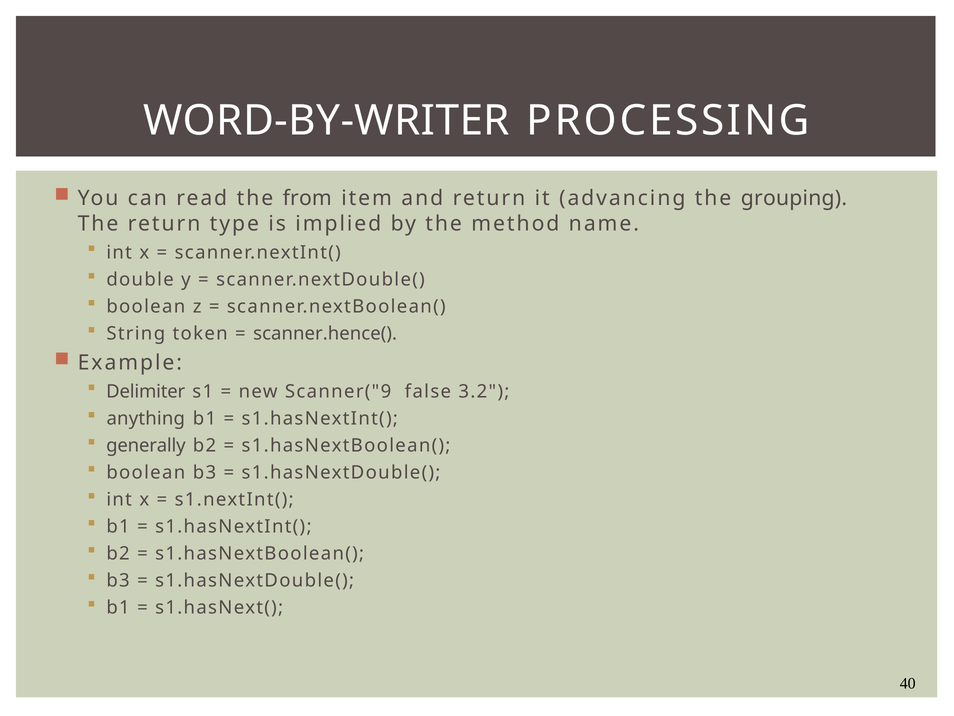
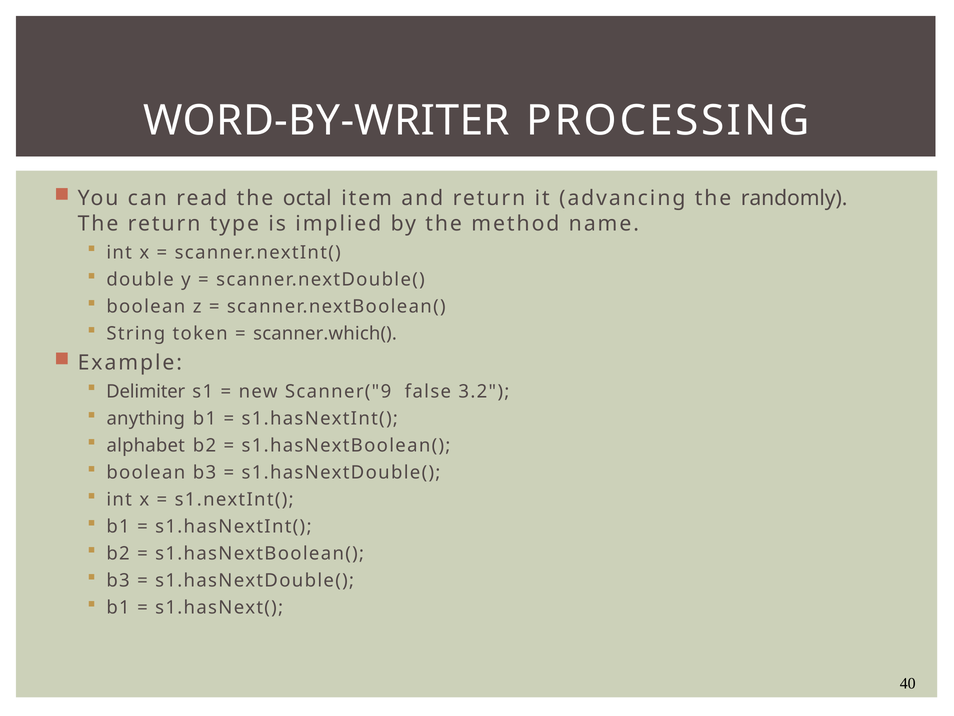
from: from -> octal
grouping: grouping -> randomly
scanner.hence(: scanner.hence( -> scanner.which(
generally: generally -> alphabet
